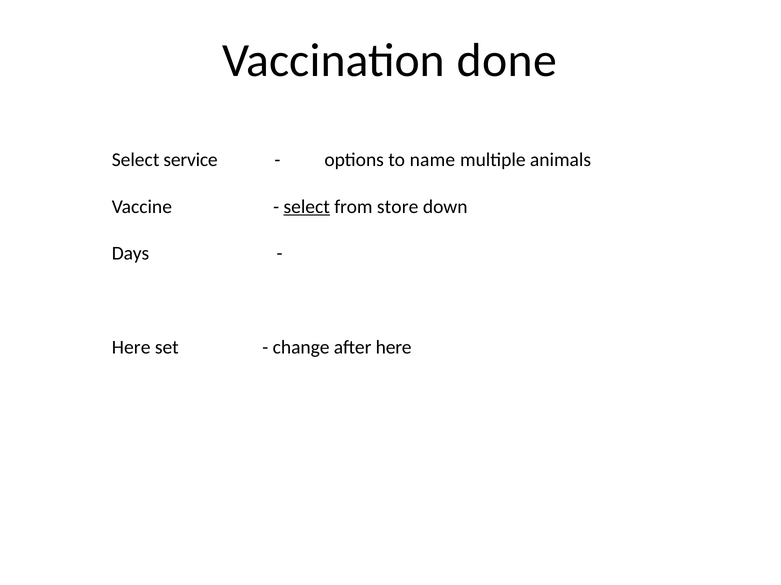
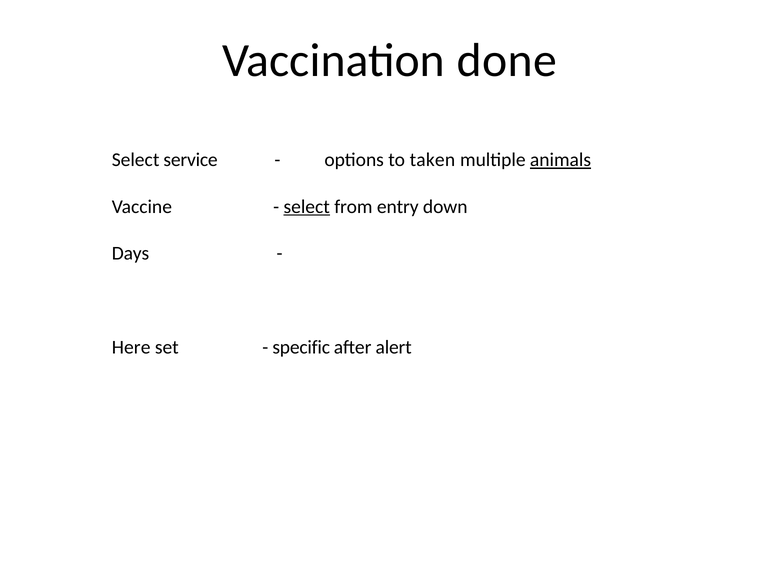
name: name -> taken
animals underline: none -> present
store: store -> entry
change: change -> specific
after here: here -> alert
